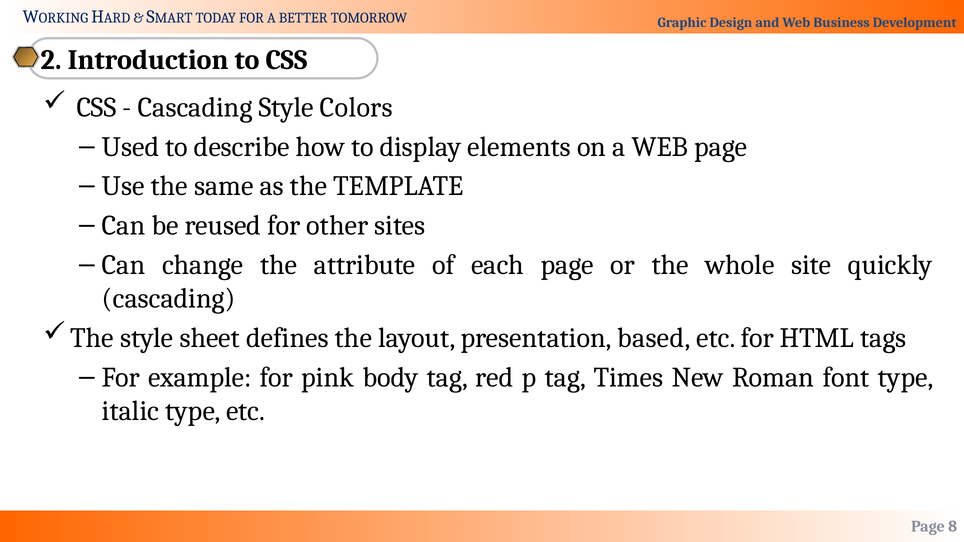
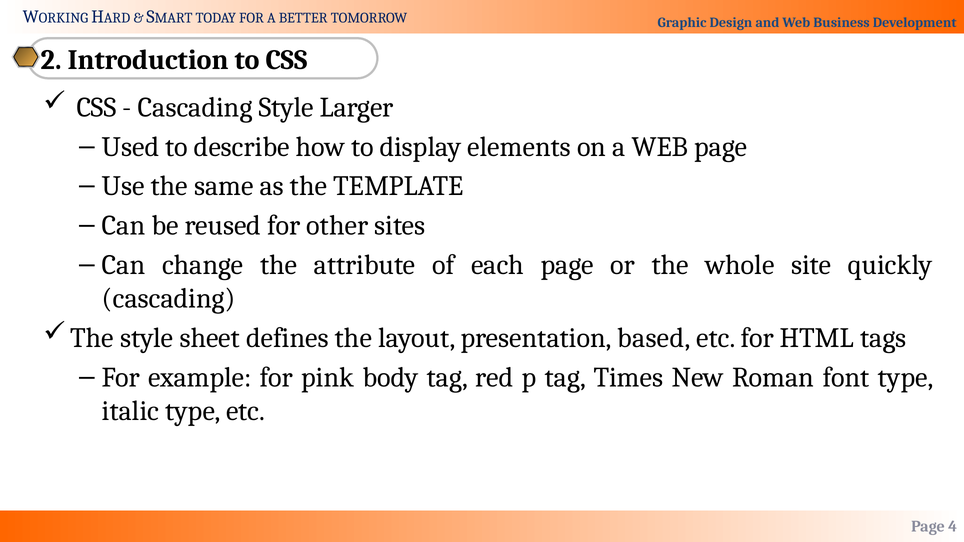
Colors: Colors -> Larger
8: 8 -> 4
